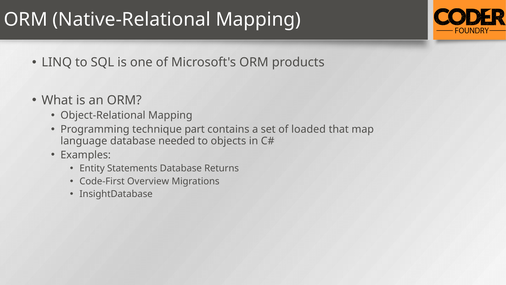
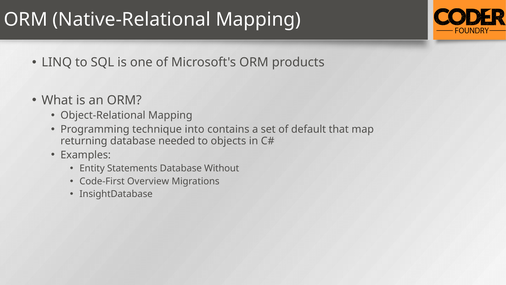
part: part -> into
loaded: loaded -> default
language: language -> returning
Returns: Returns -> Without
